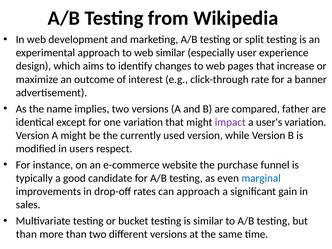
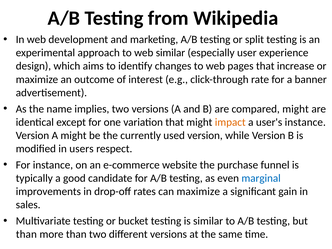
compared father: father -> might
impact colour: purple -> orange
user's variation: variation -> instance
can approach: approach -> maximize
